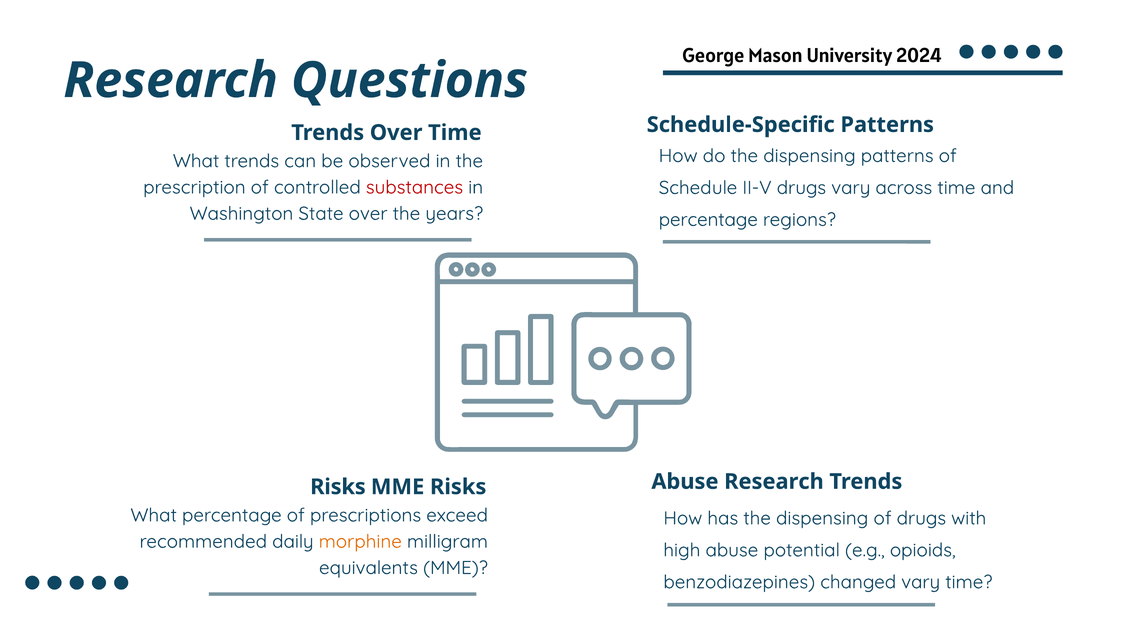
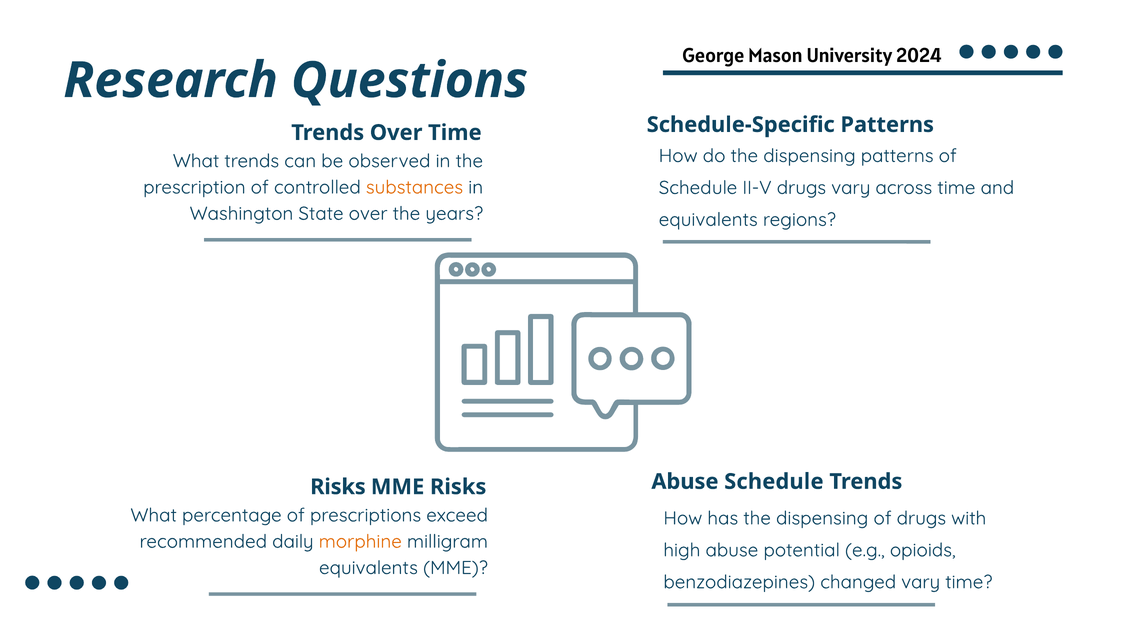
substances colour: red -> orange
percentage at (708, 219): percentage -> equivalents
Abuse Research: Research -> Schedule
